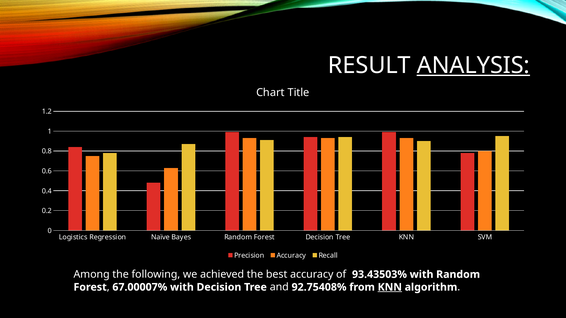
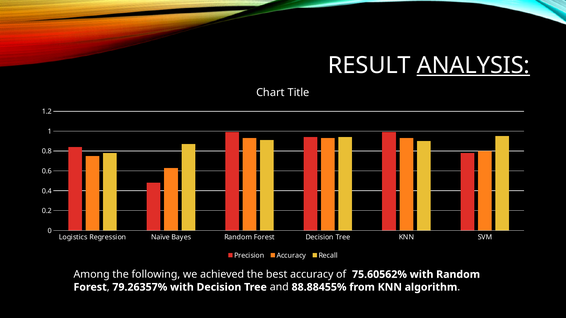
93.43503%: 93.43503% -> 75.60562%
67.00007%: 67.00007% -> 79.26357%
92.75408%: 92.75408% -> 88.88455%
KNN at (390, 287) underline: present -> none
